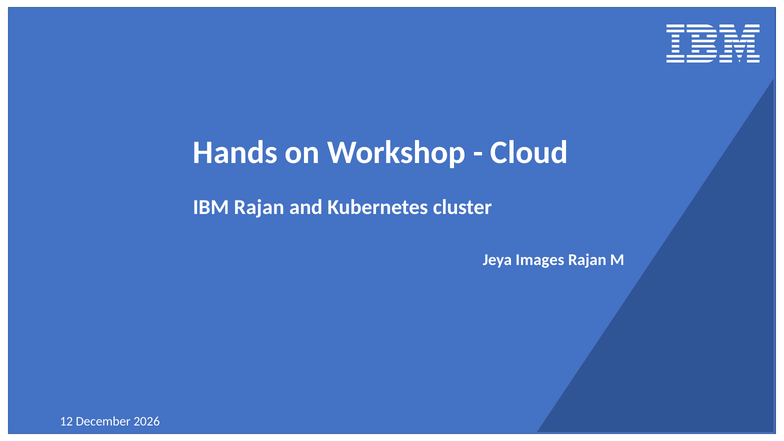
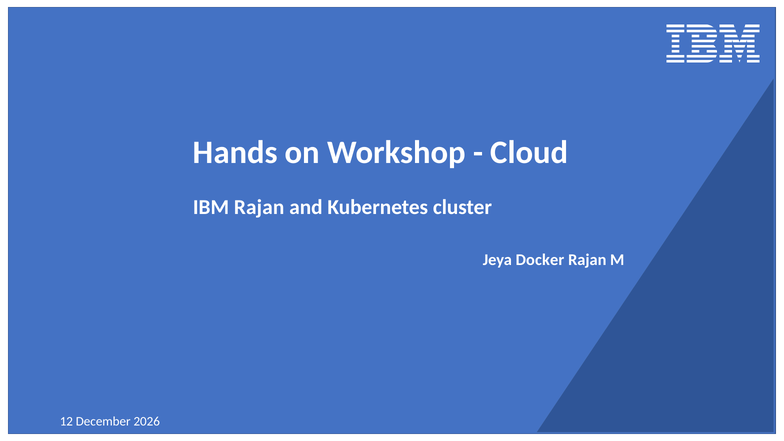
Images: Images -> Docker
